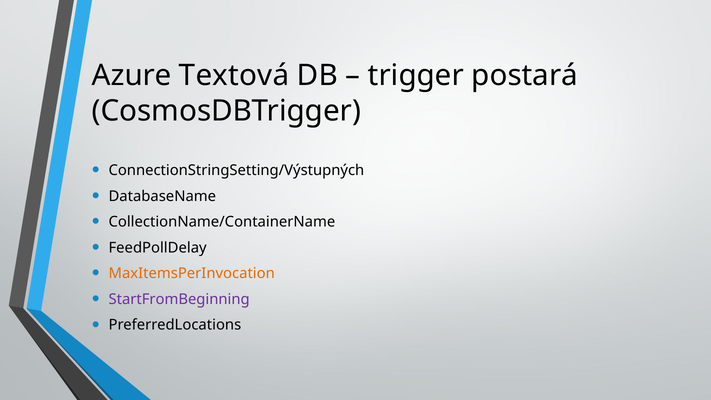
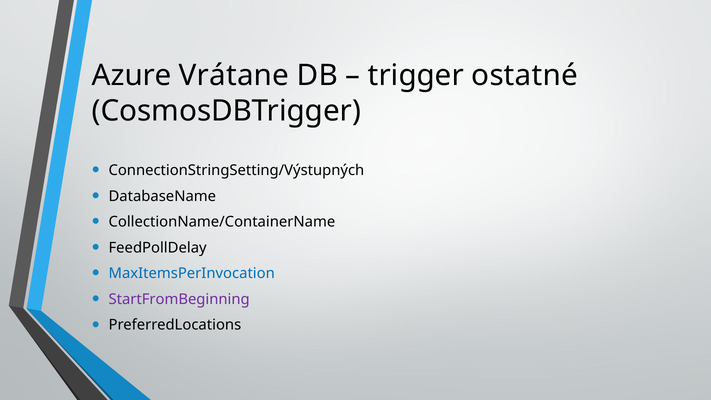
Textová: Textová -> Vrátane
postará: postará -> ostatné
MaxItemsPerInvocation colour: orange -> blue
